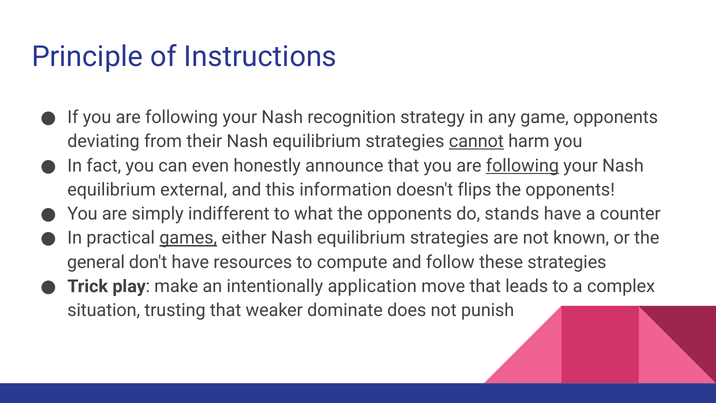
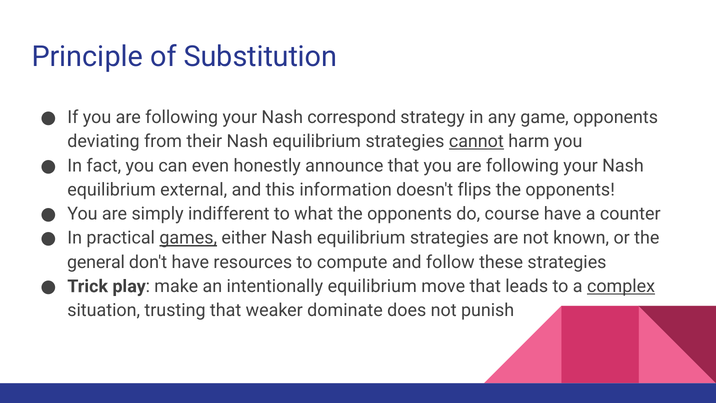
Instructions: Instructions -> Substitution
recognition: recognition -> correspond
following at (522, 166) underline: present -> none
stands: stands -> course
intentionally application: application -> equilibrium
complex underline: none -> present
